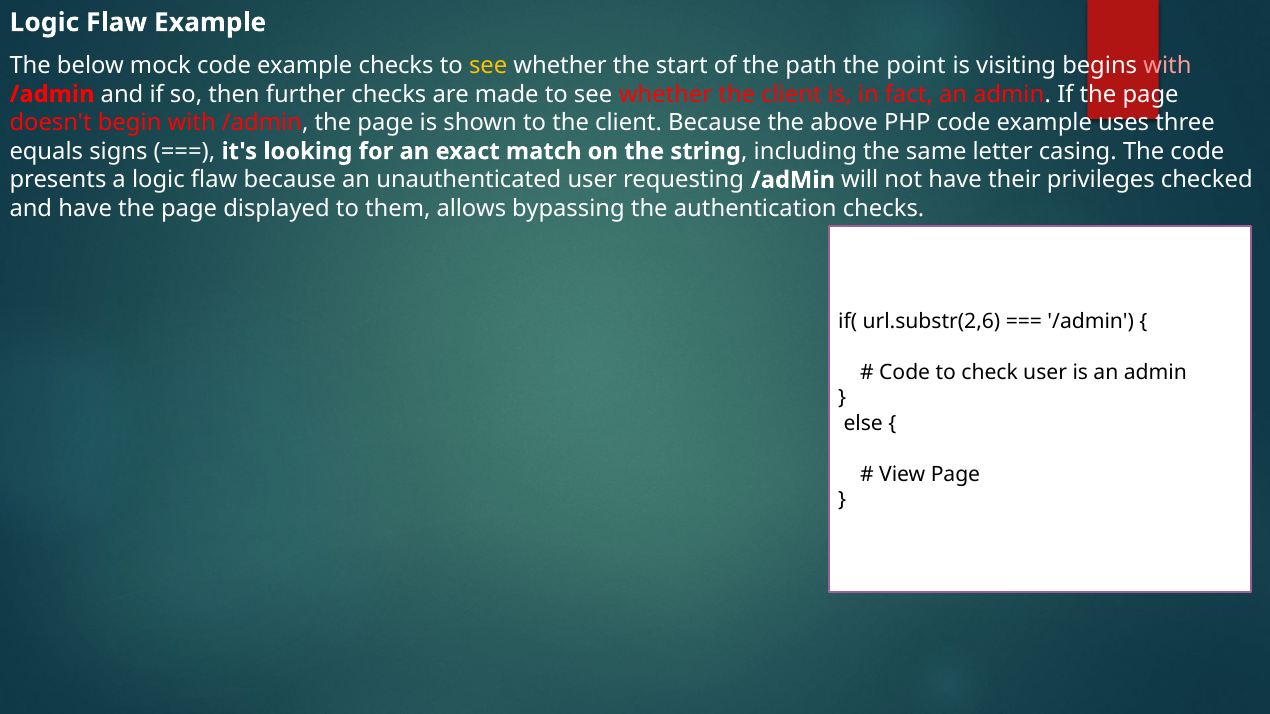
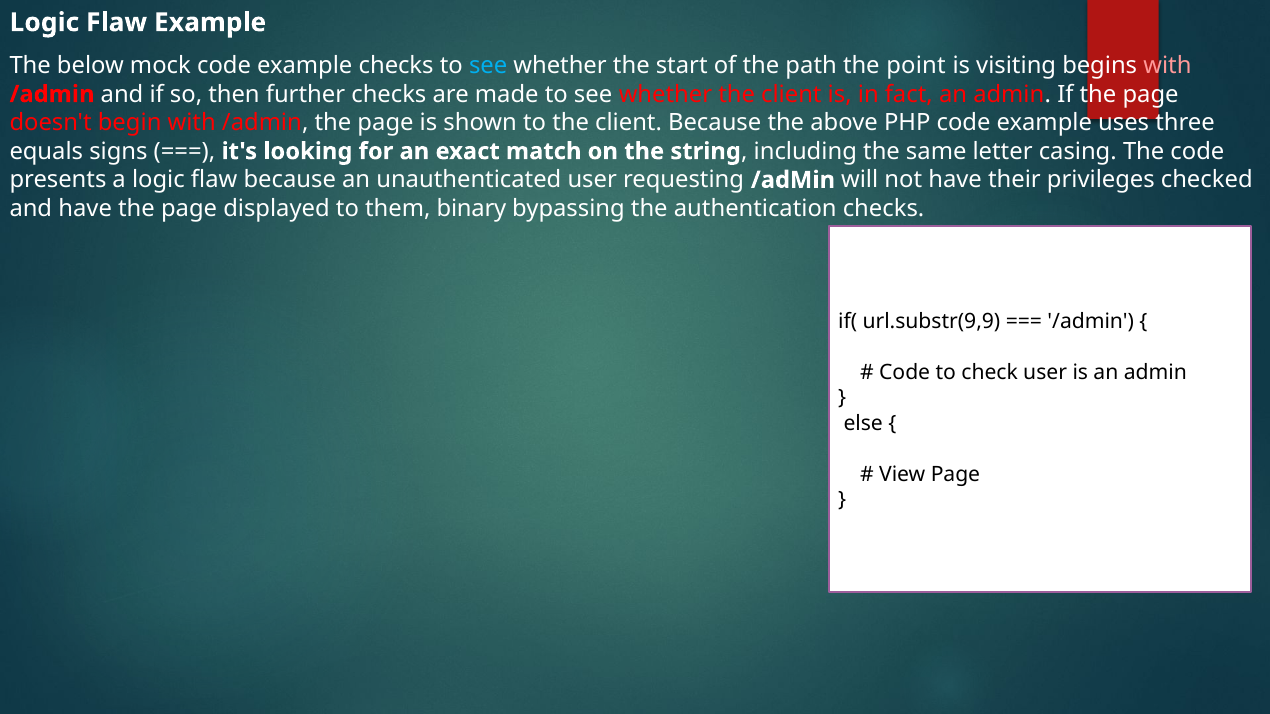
see at (488, 66) colour: yellow -> light blue
allows: allows -> binary
url.substr(2,6: url.substr(2,6 -> url.substr(9,9
